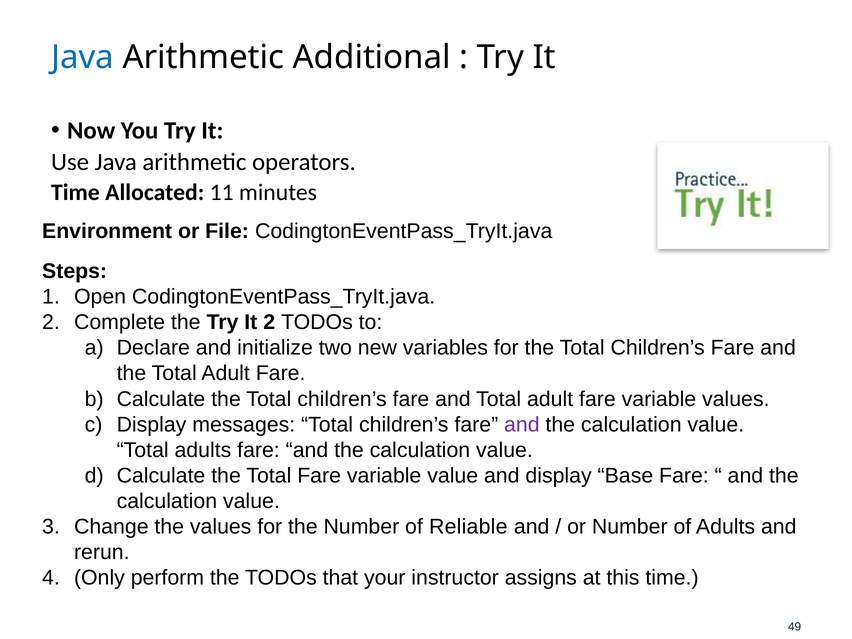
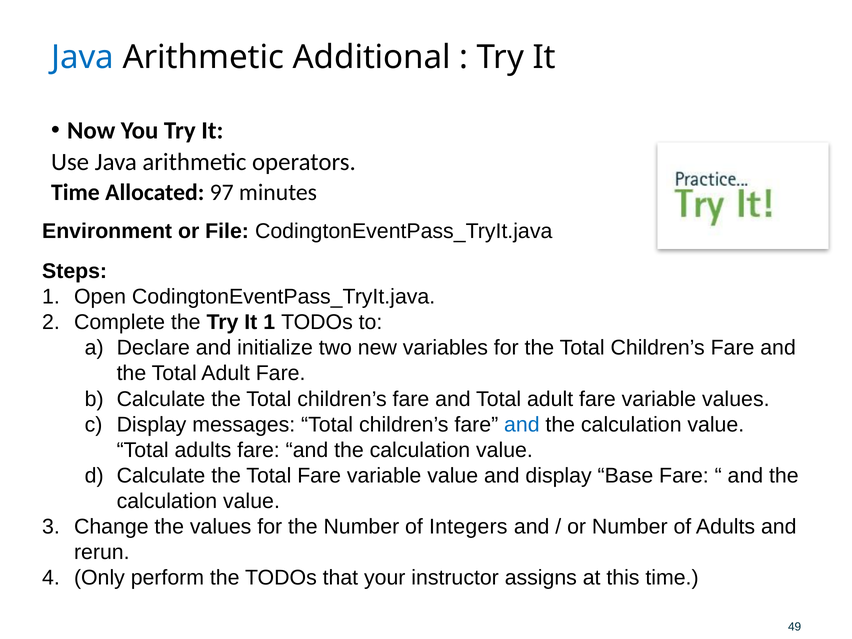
11: 11 -> 97
It 2: 2 -> 1
and at (522, 425) colour: purple -> blue
Reliable: Reliable -> Integers
